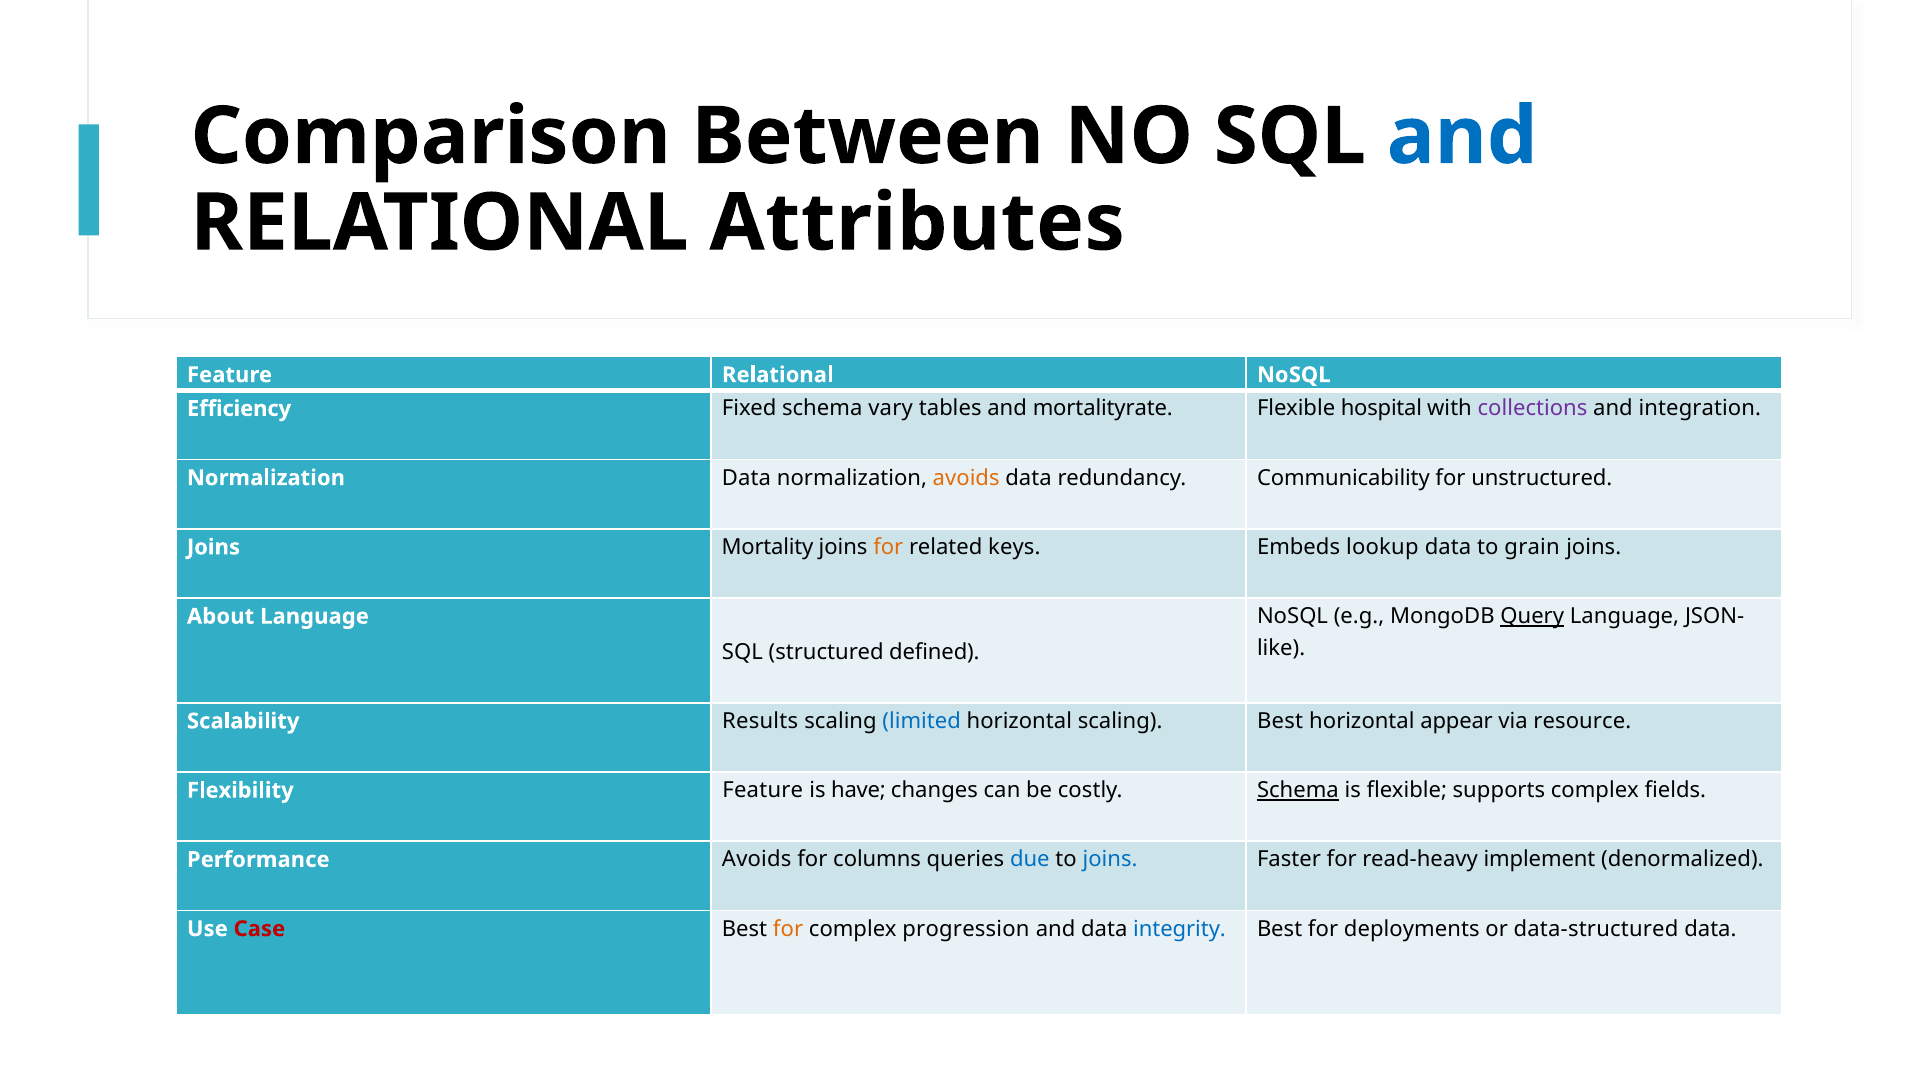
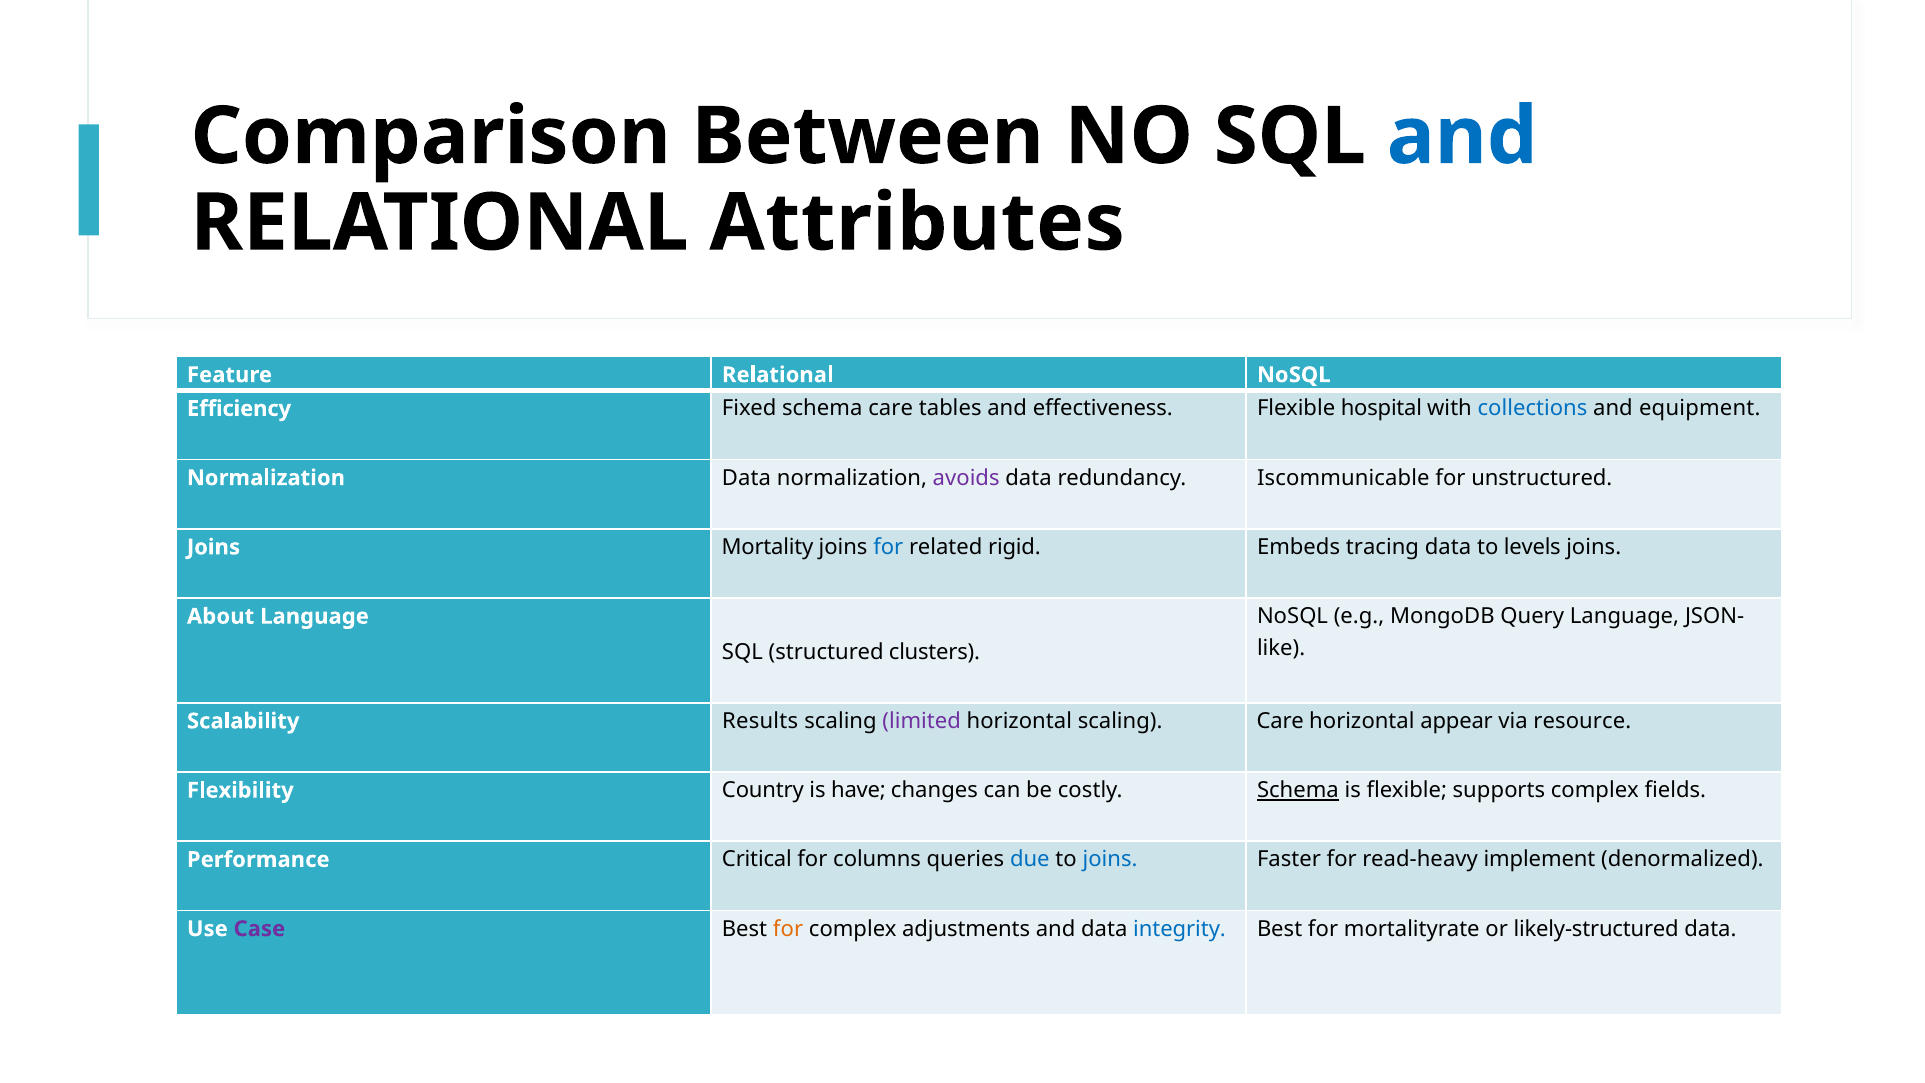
schema vary: vary -> care
mortalityrate: mortalityrate -> effectiveness
collections colour: purple -> blue
integration: integration -> equipment
avoids at (966, 478) colour: orange -> purple
Communicability: Communicability -> Iscommunicable
for at (888, 547) colour: orange -> blue
keys: keys -> rigid
lookup: lookup -> tracing
grain: grain -> levels
Query underline: present -> none
defined: defined -> clusters
limited colour: blue -> purple
scaling Best: Best -> Care
Flexibility Feature: Feature -> Country
Performance Avoids: Avoids -> Critical
Case colour: red -> purple
progression: progression -> adjustments
deployments: deployments -> mortalityrate
data-structured: data-structured -> likely-structured
